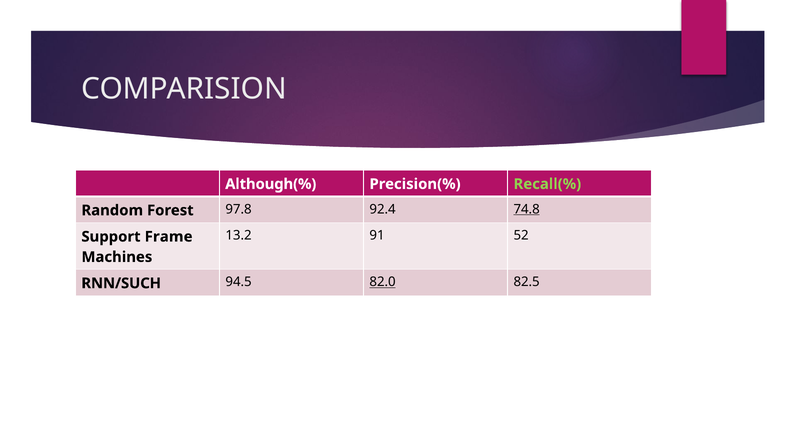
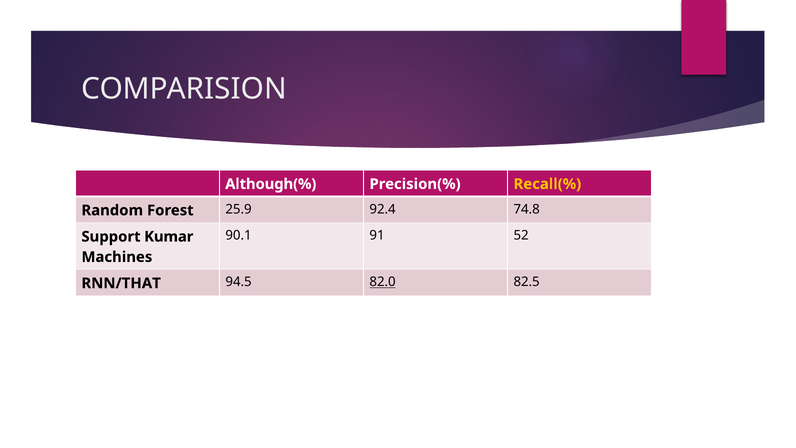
Recall(% colour: light green -> yellow
97.8: 97.8 -> 25.9
74.8 underline: present -> none
13.2: 13.2 -> 90.1
Frame: Frame -> Kumar
RNN/SUCH: RNN/SUCH -> RNN/THAT
